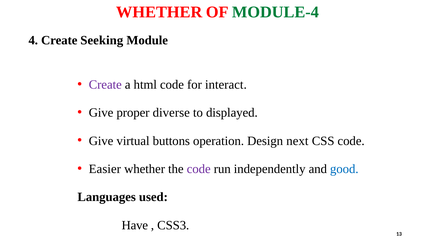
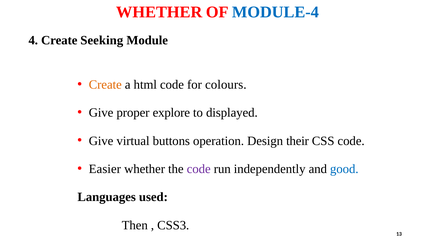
MODULE-4 colour: green -> blue
Create at (105, 84) colour: purple -> orange
interact: interact -> colours
diverse: diverse -> explore
next: next -> their
Have: Have -> Then
